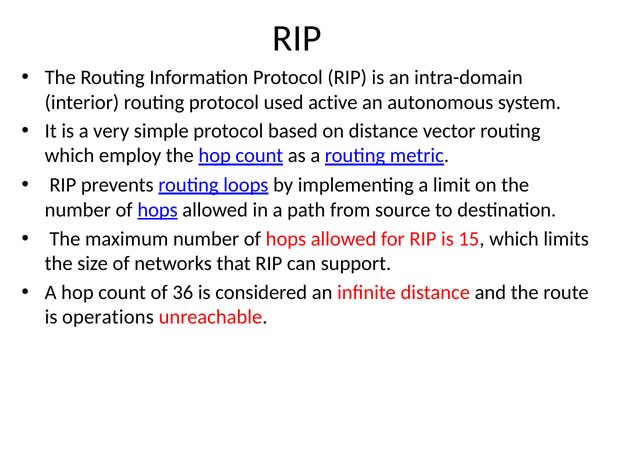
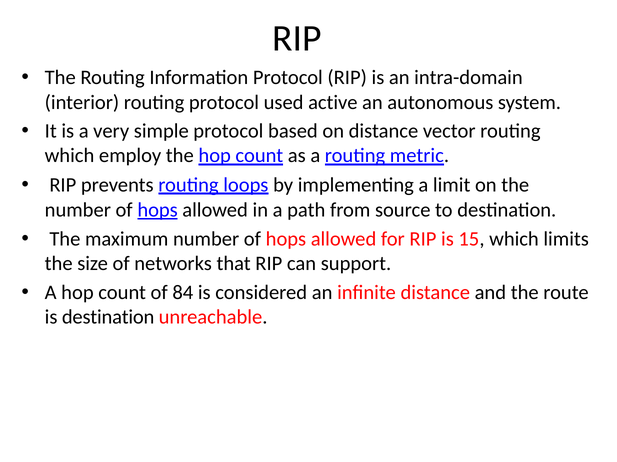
36: 36 -> 84
is operations: operations -> destination
